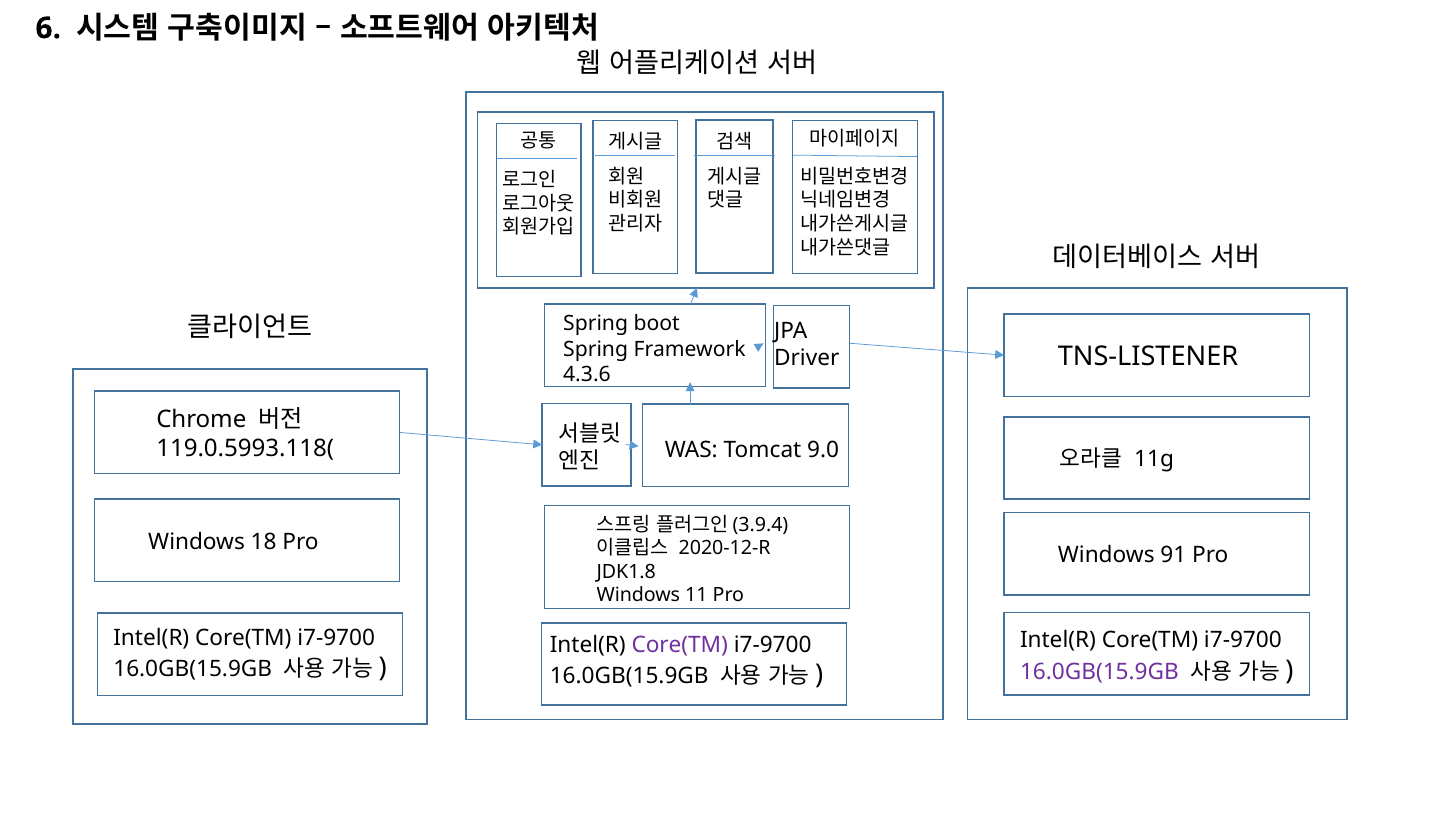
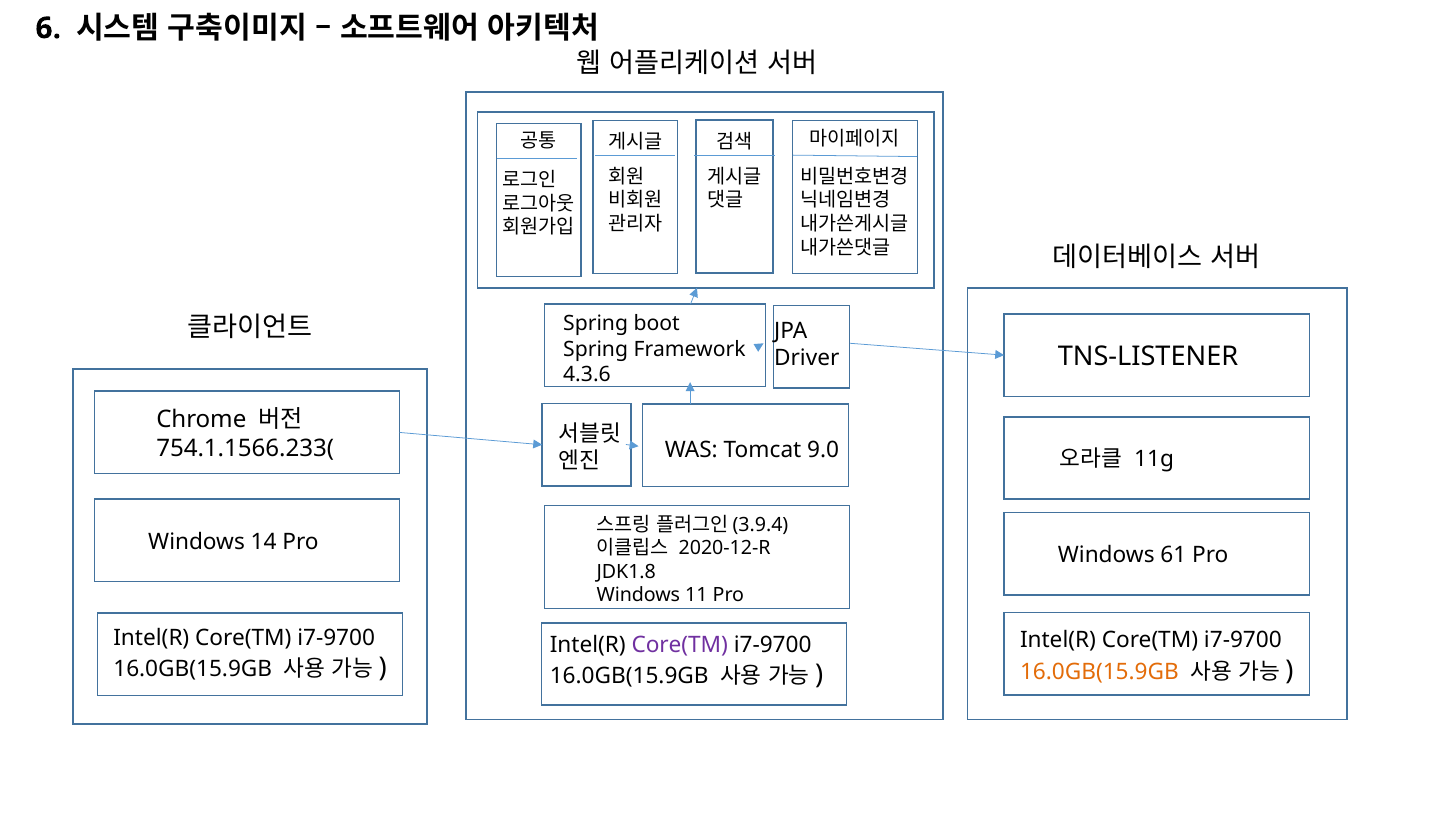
119.0.5993.118(: 119.0.5993.118( -> 754.1.1566.233(
18: 18 -> 14
91: 91 -> 61
16.0GB(15.9GB at (1099, 672) colour: purple -> orange
